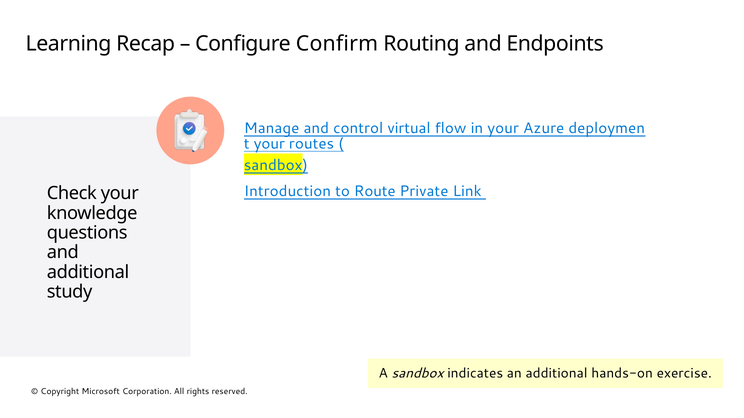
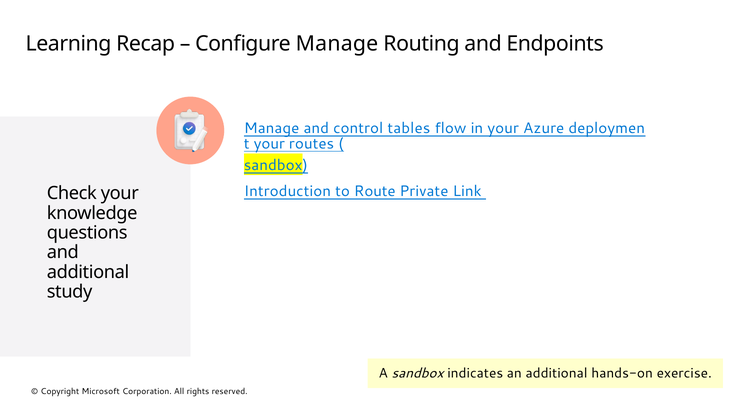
Configure Confirm: Confirm -> Manage
virtual: virtual -> tables
